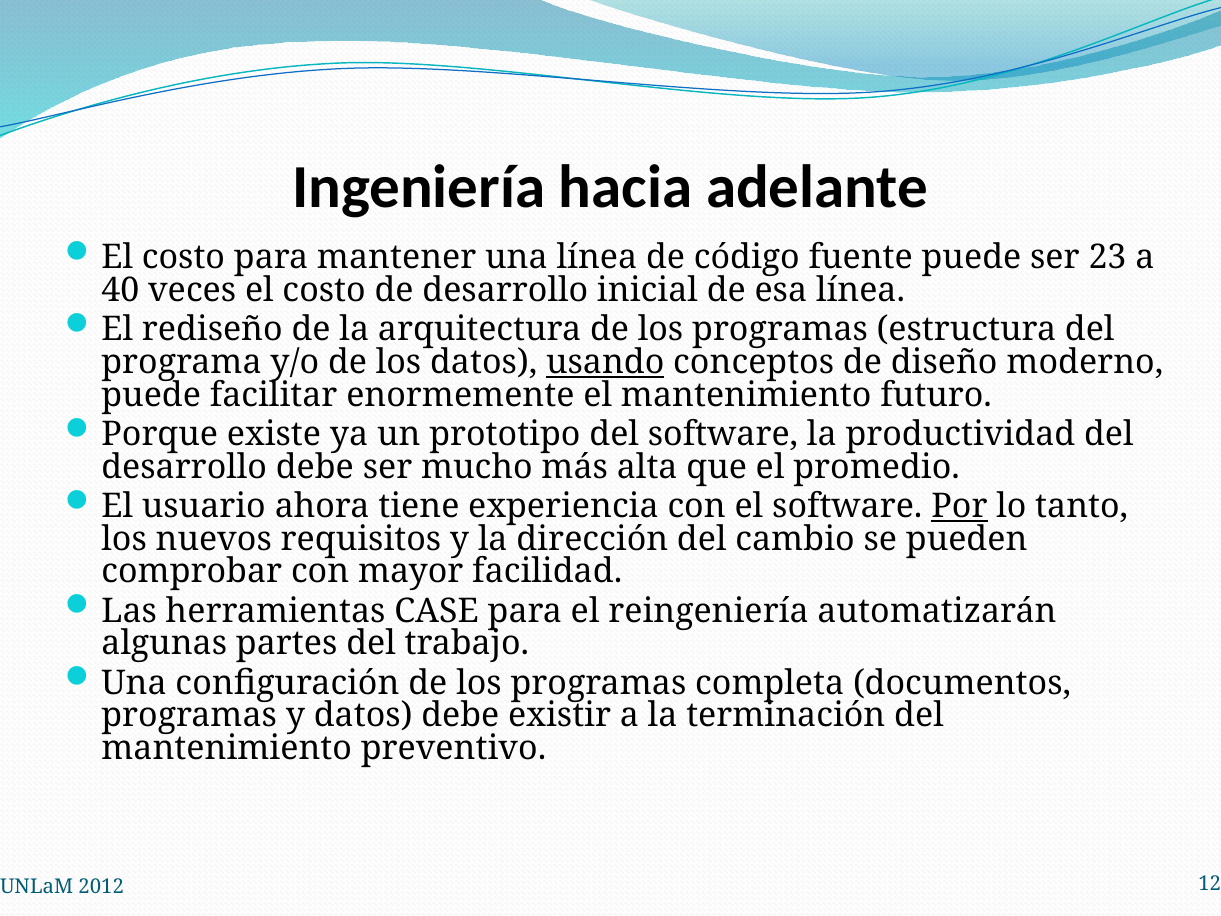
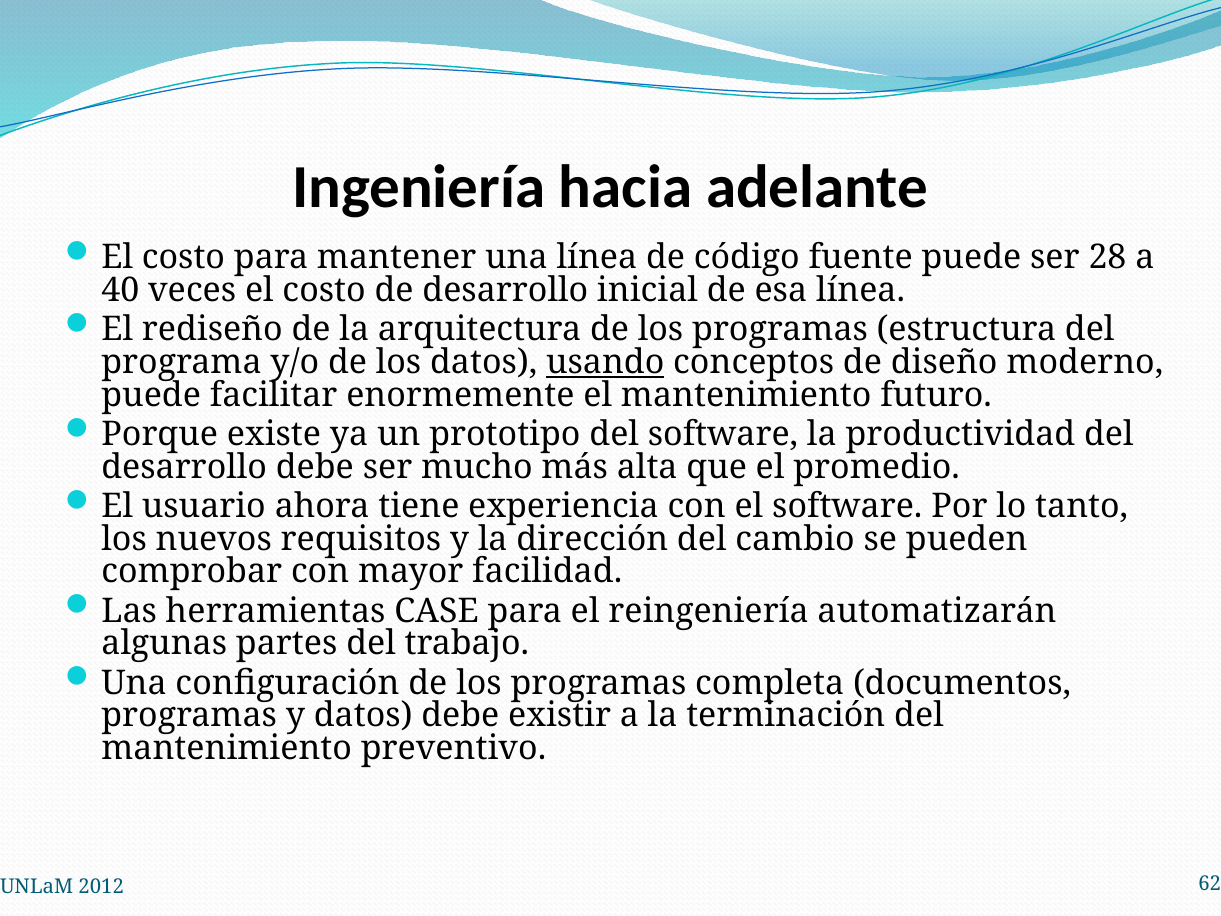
23: 23 -> 28
Por underline: present -> none
12: 12 -> 62
